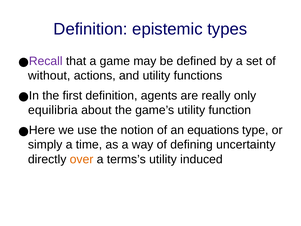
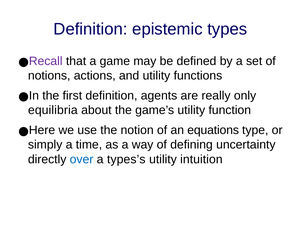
without: without -> notions
over colour: orange -> blue
terms’s: terms’s -> types’s
induced: induced -> intuition
